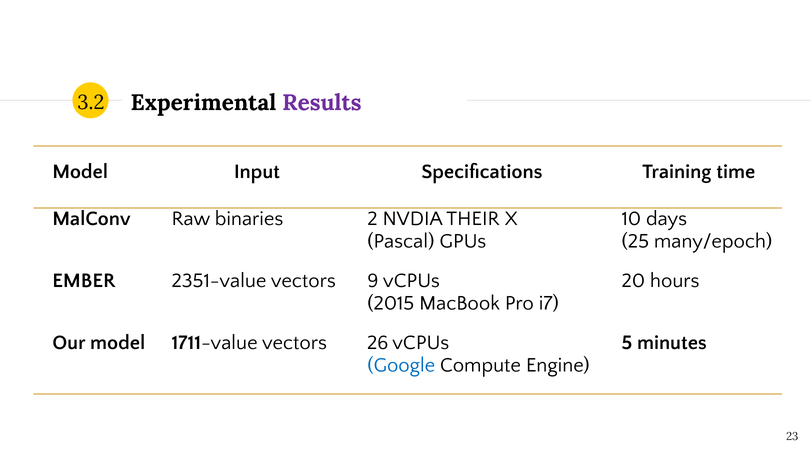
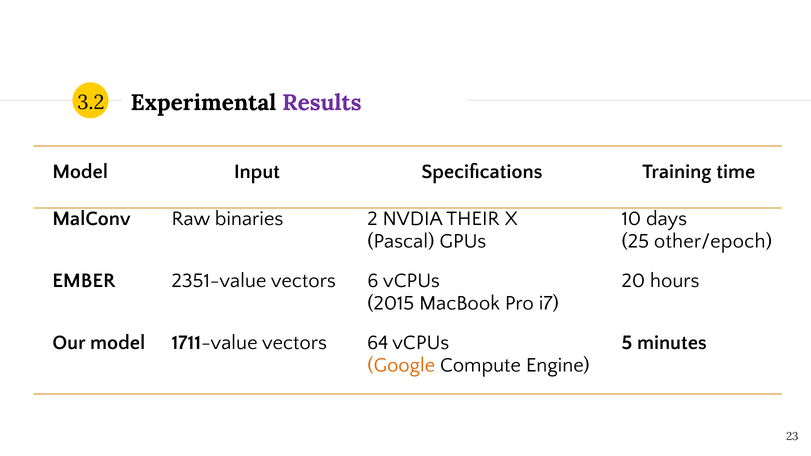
many/epoch: many/epoch -> other/epoch
9: 9 -> 6
26: 26 -> 64
Google colour: blue -> orange
